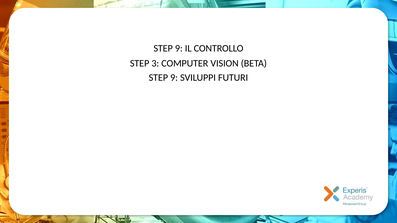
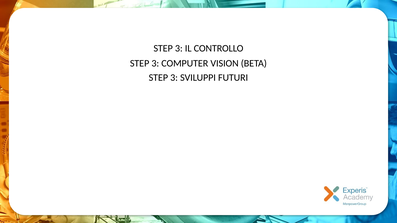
9 at (179, 48): 9 -> 3
9 at (174, 78): 9 -> 3
